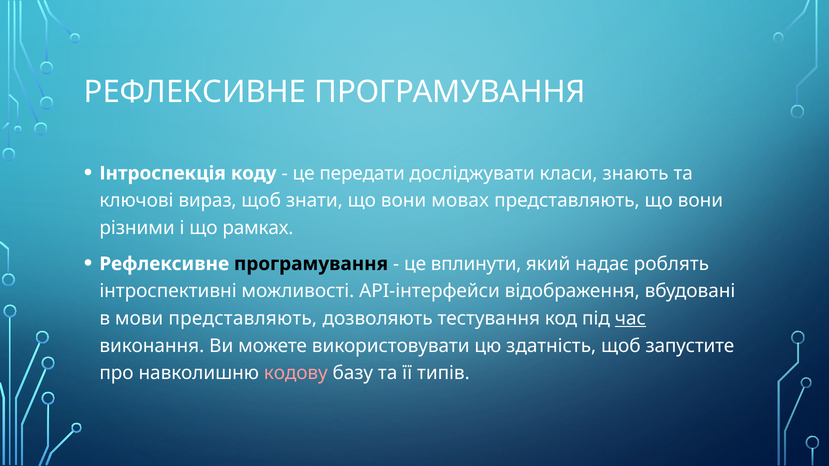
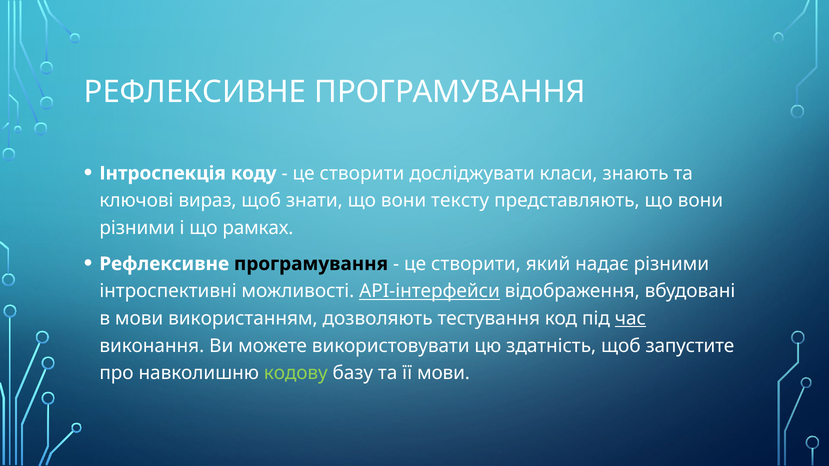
передати at (362, 173): передати -> створити
мовах: мовах -> тексту
вплинути at (476, 264): вплинути -> створити
надає роблять: роблять -> різними
API-інтерфейси underline: none -> present
мови представляють: представляють -> використанням
кодову colour: pink -> light green
її типів: типів -> мови
